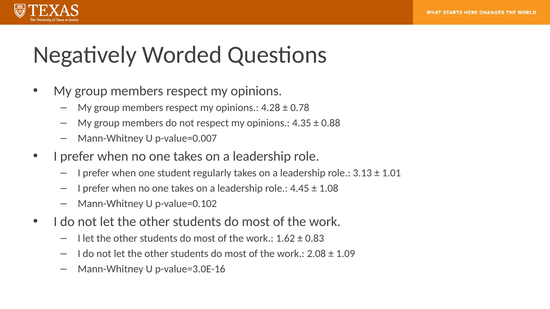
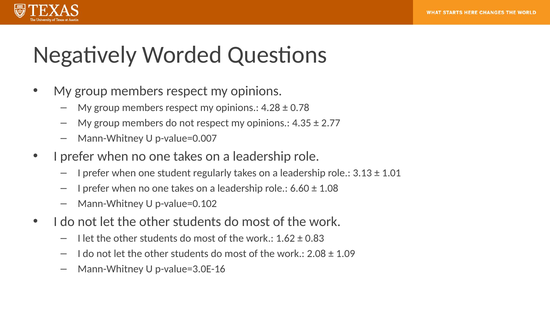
0.88: 0.88 -> 2.77
4.45: 4.45 -> 6.60
